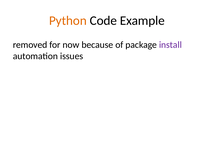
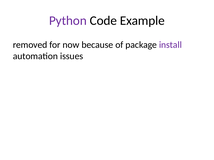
Python colour: orange -> purple
